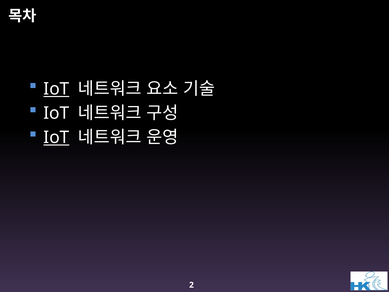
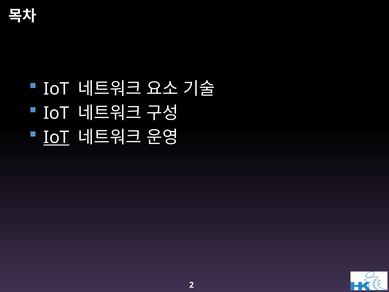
IoT at (56, 89) underline: present -> none
